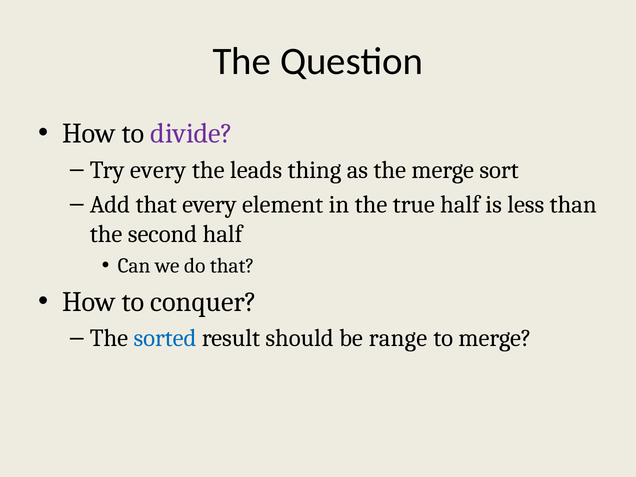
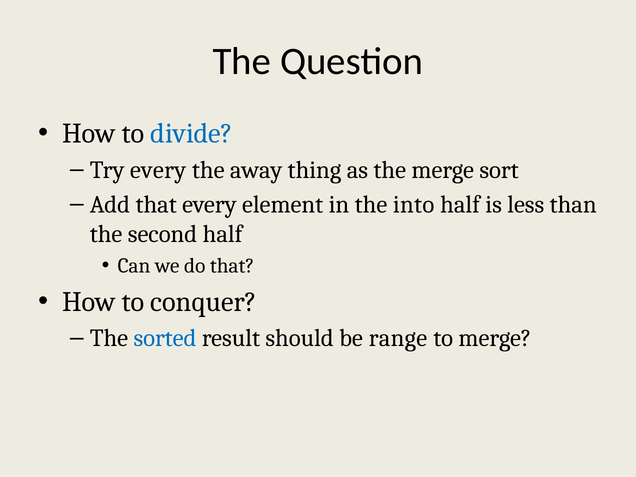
divide colour: purple -> blue
leads: leads -> away
true: true -> into
